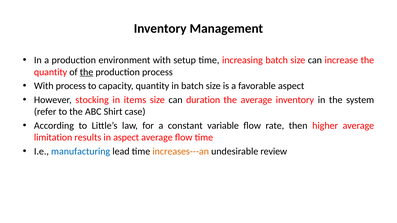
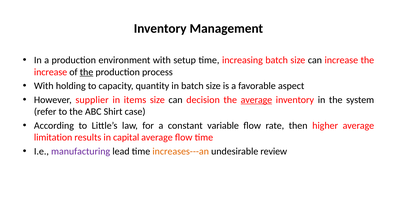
quantity at (51, 72): quantity -> increase
With process: process -> holding
stocking: stocking -> supplier
duration: duration -> decision
average at (256, 100) underline: none -> present
in aspect: aspect -> capital
manufacturing colour: blue -> purple
